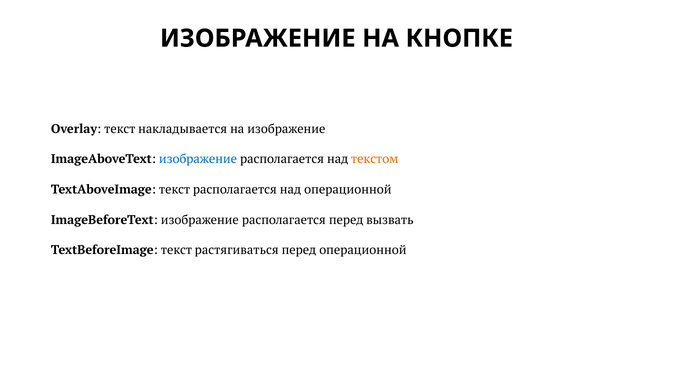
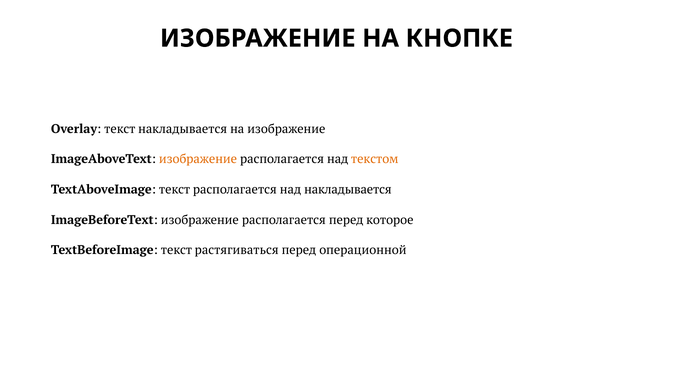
изображение at (198, 159) colour: blue -> orange
над операционной: операционной -> накладывается
вызвать: вызвать -> которое
